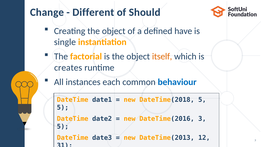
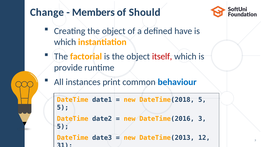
Different: Different -> Members
single at (65, 42): single -> which
itself colour: orange -> red
creates: creates -> provide
each: each -> print
